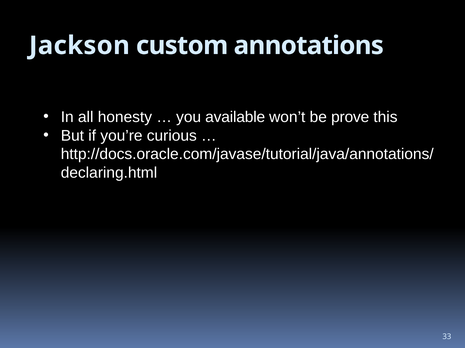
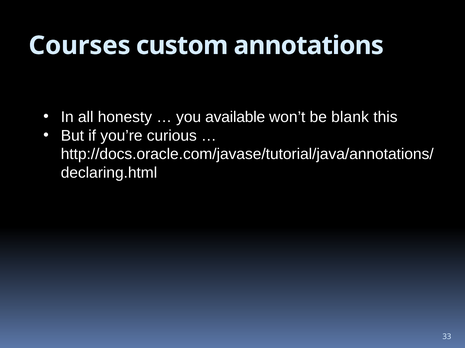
Jackson: Jackson -> Courses
prove: prove -> blank
